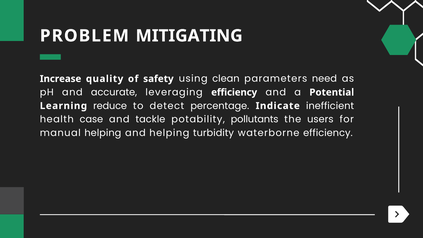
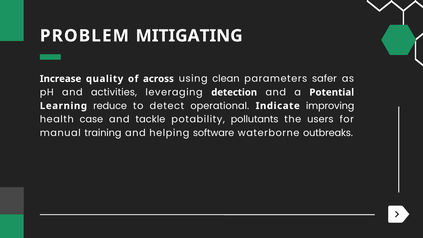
safety: safety -> across
need: need -> safer
accurate: accurate -> activities
leveraging efficiency: efficiency -> detection
percentage: percentage -> operational
inefficient: inefficient -> improving
manual helping: helping -> training
turbidity: turbidity -> software
waterborne efficiency: efficiency -> outbreaks
